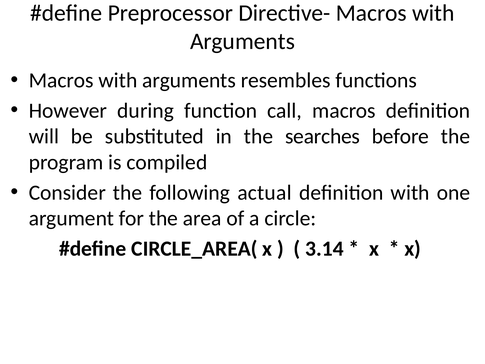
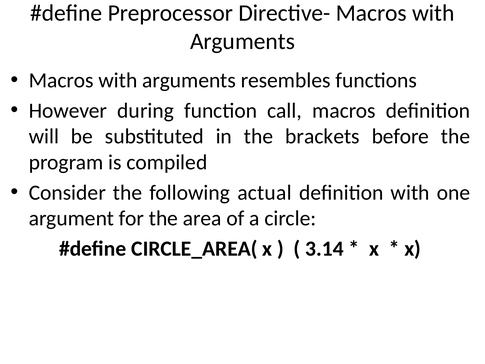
searches: searches -> brackets
